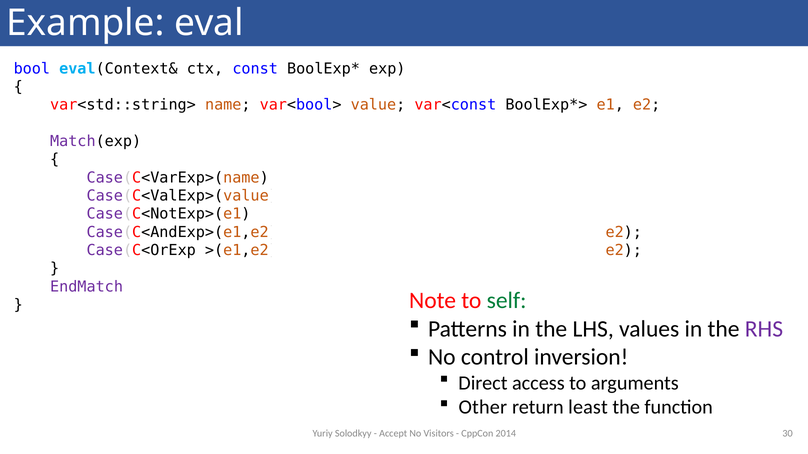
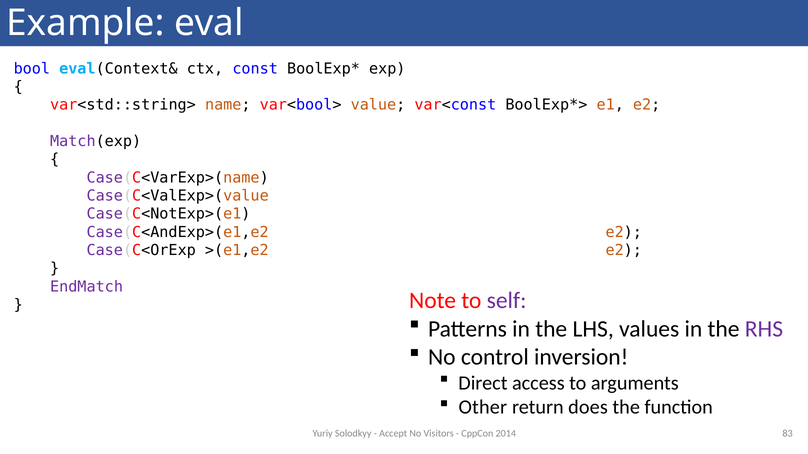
self colour: green -> purple
least: least -> does
30: 30 -> 83
